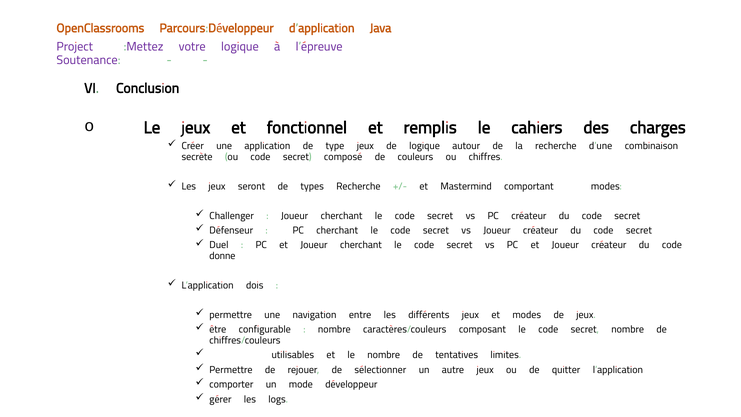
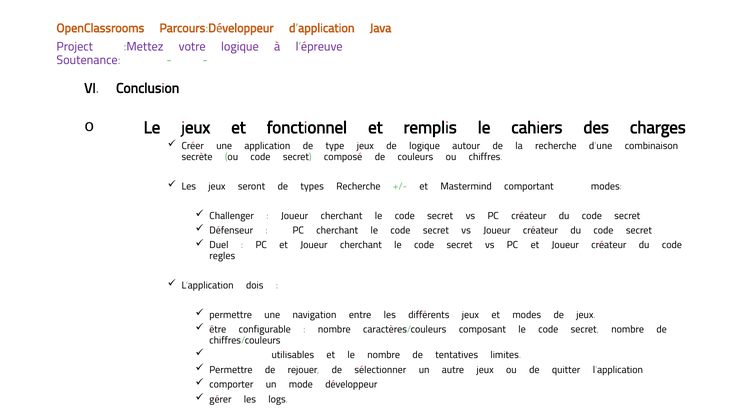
donne: donne -> règles
